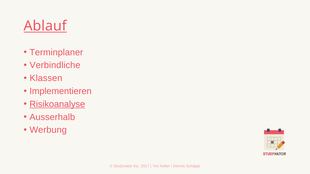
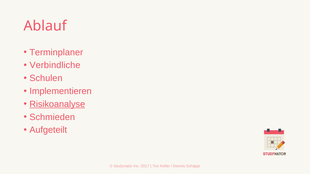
Ablauf underline: present -> none
Klassen: Klassen -> Schulen
Ausserhalb: Ausserhalb -> Schmieden
Werbung: Werbung -> Aufgeteilt
